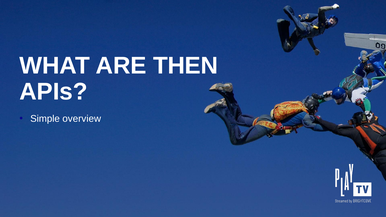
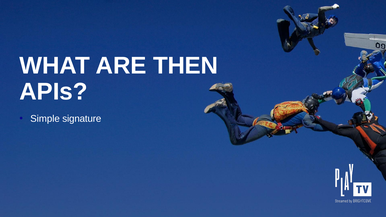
overview: overview -> signature
